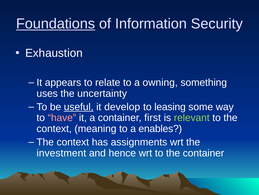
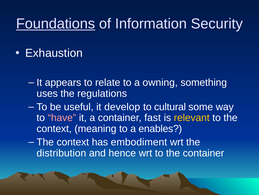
uncertainty: uncertainty -> regulations
useful underline: present -> none
leasing: leasing -> cultural
first: first -> fast
relevant colour: light green -> yellow
assignments: assignments -> embodiment
investment: investment -> distribution
